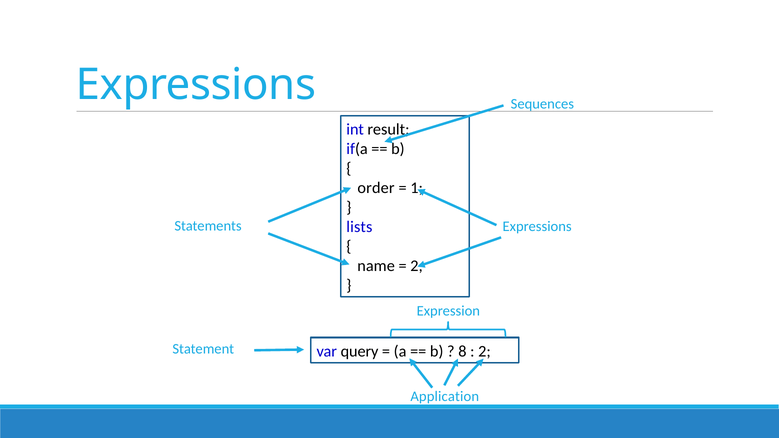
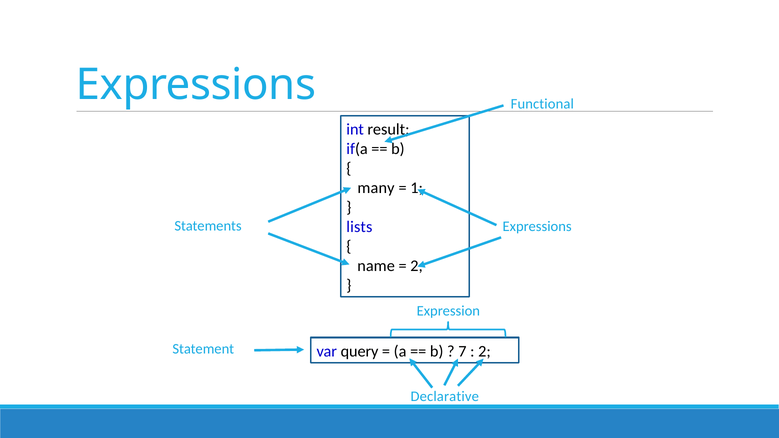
Sequences: Sequences -> Functional
order: order -> many
8: 8 -> 7
Application: Application -> Declarative
